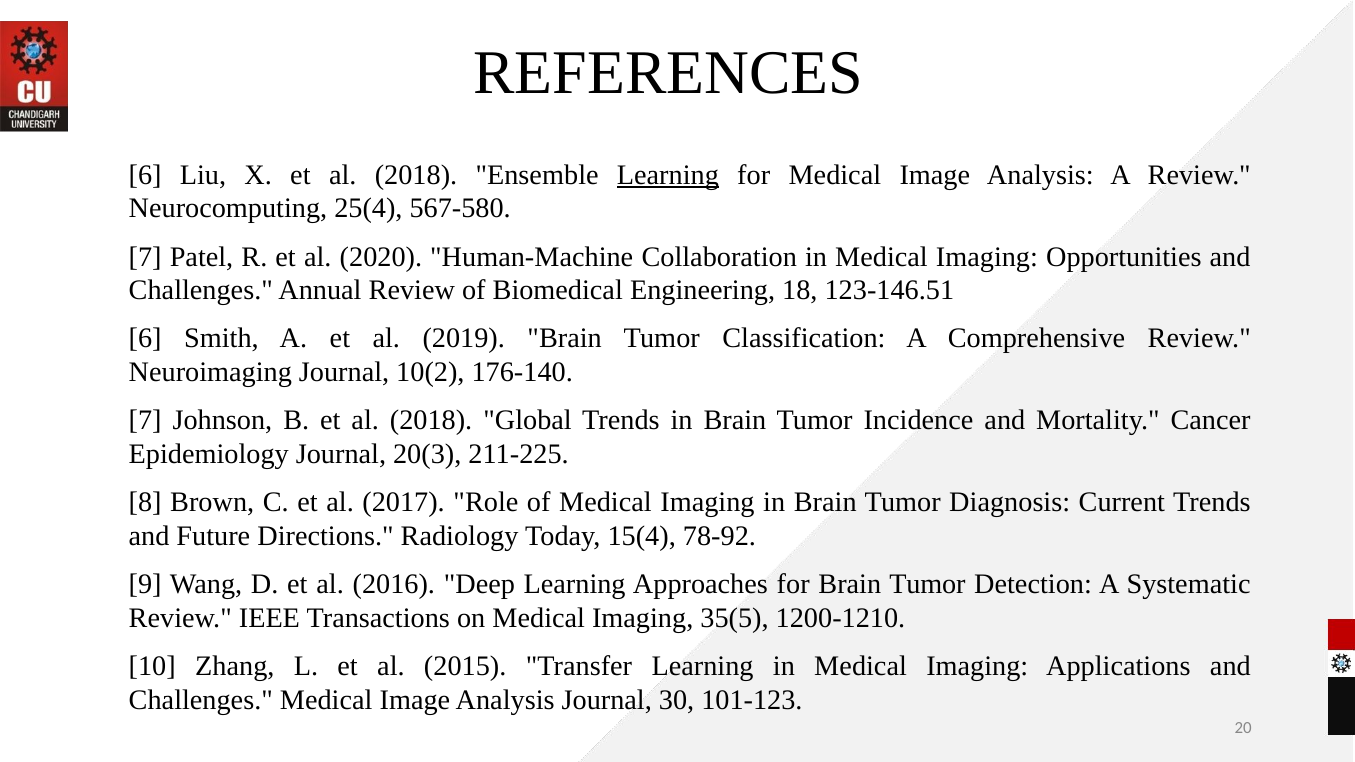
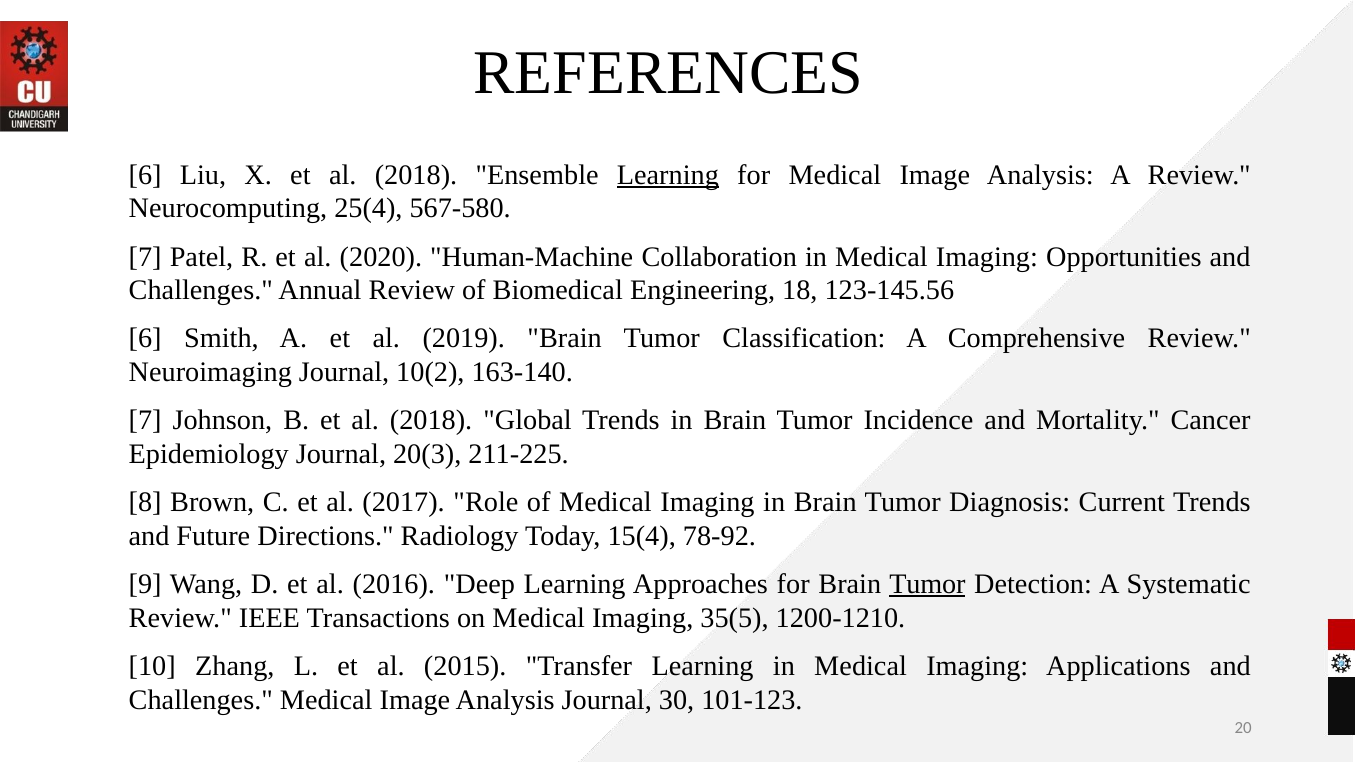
123-146.51: 123-146.51 -> 123-145.56
176-140: 176-140 -> 163-140
Tumor at (927, 584) underline: none -> present
